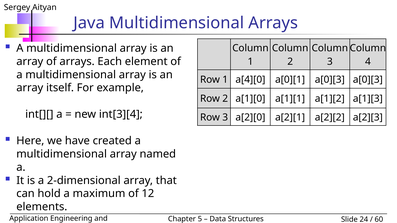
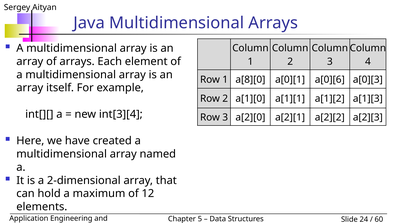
a[4][0: a[4][0 -> a[8][0
a[0][1 a[0][3: a[0][3 -> a[0][6
